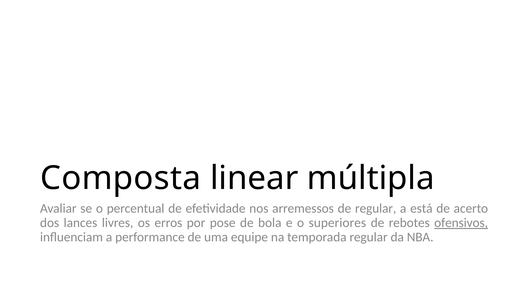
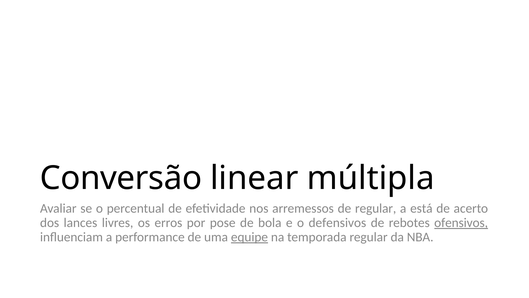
Composta: Composta -> Conversão
superiores: superiores -> defensivos
equipe underline: none -> present
